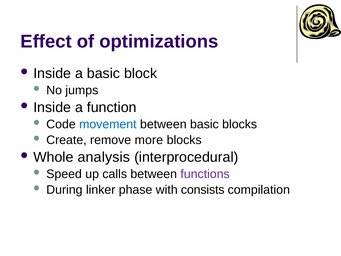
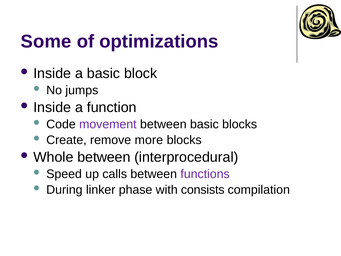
Effect: Effect -> Some
movement colour: blue -> purple
Whole analysis: analysis -> between
